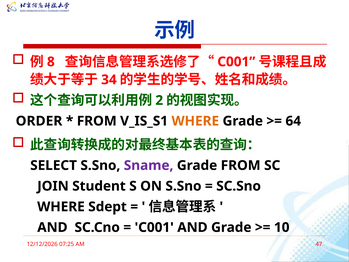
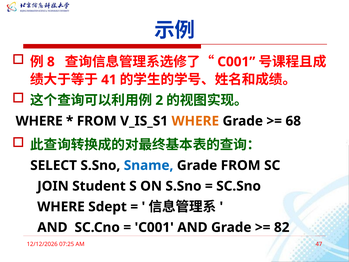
34: 34 -> 41
ORDER at (39, 121): ORDER -> WHERE
64: 64 -> 68
Sname colour: purple -> blue
10: 10 -> 82
